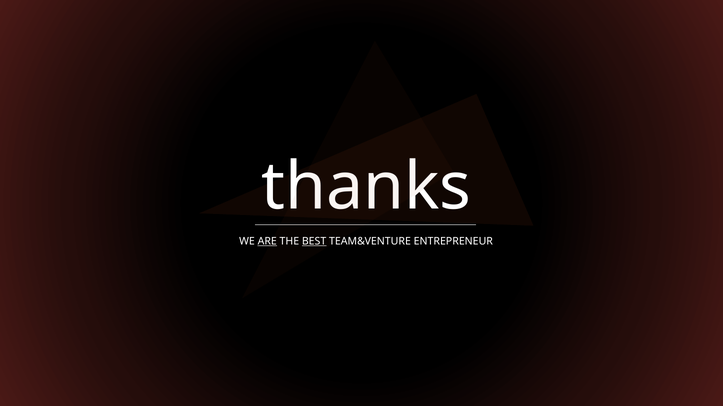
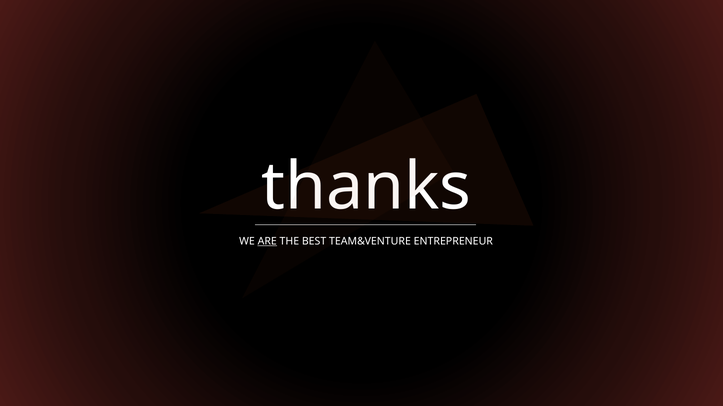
BEST underline: present -> none
